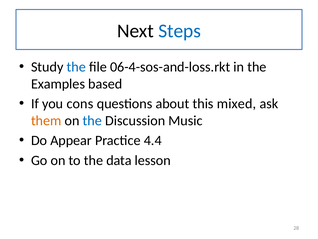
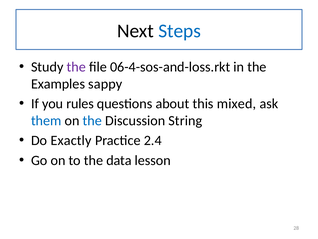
the at (76, 67) colour: blue -> purple
based: based -> sappy
cons: cons -> rules
them colour: orange -> blue
Music: Music -> String
Appear: Appear -> Exactly
4.4: 4.4 -> 2.4
